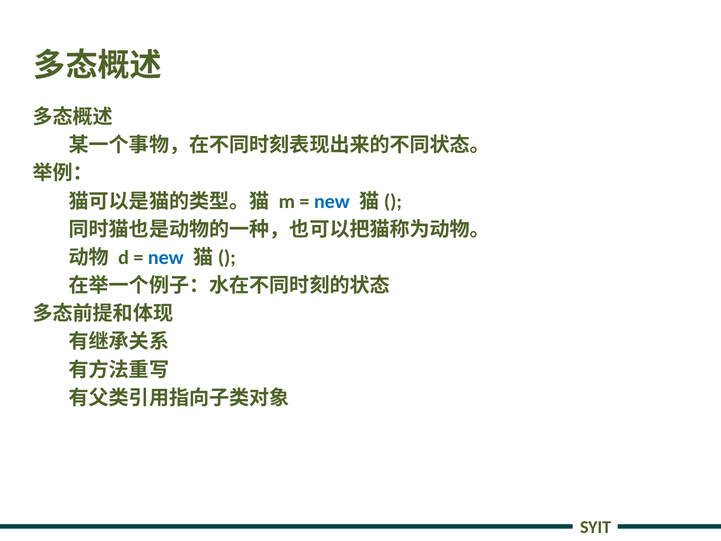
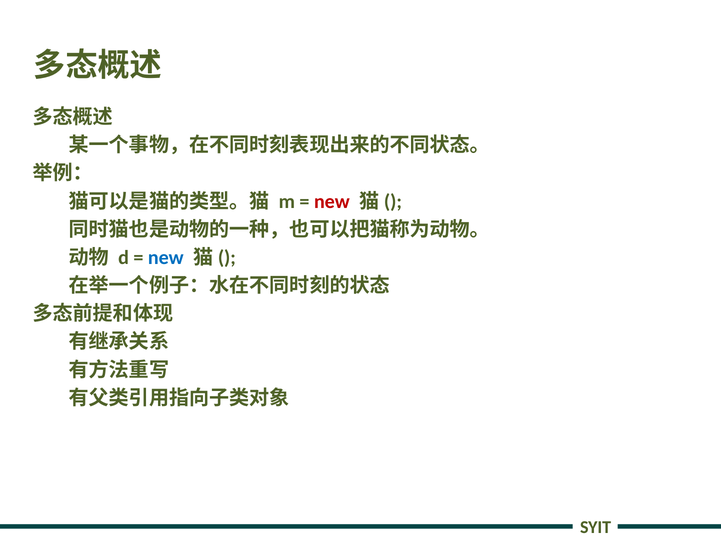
new at (332, 201) colour: blue -> red
